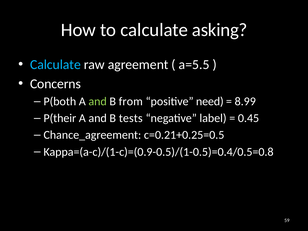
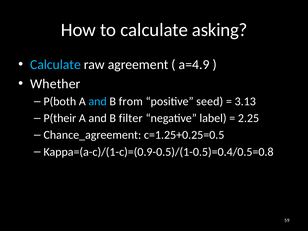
a=5.5: a=5.5 -> a=4.9
Concerns: Concerns -> Whether
and at (98, 101) colour: light green -> light blue
need: need -> seed
8.99: 8.99 -> 3.13
tests: tests -> filter
0.45: 0.45 -> 2.25
c=0.21+0.25=0.5: c=0.21+0.25=0.5 -> c=1.25+0.25=0.5
